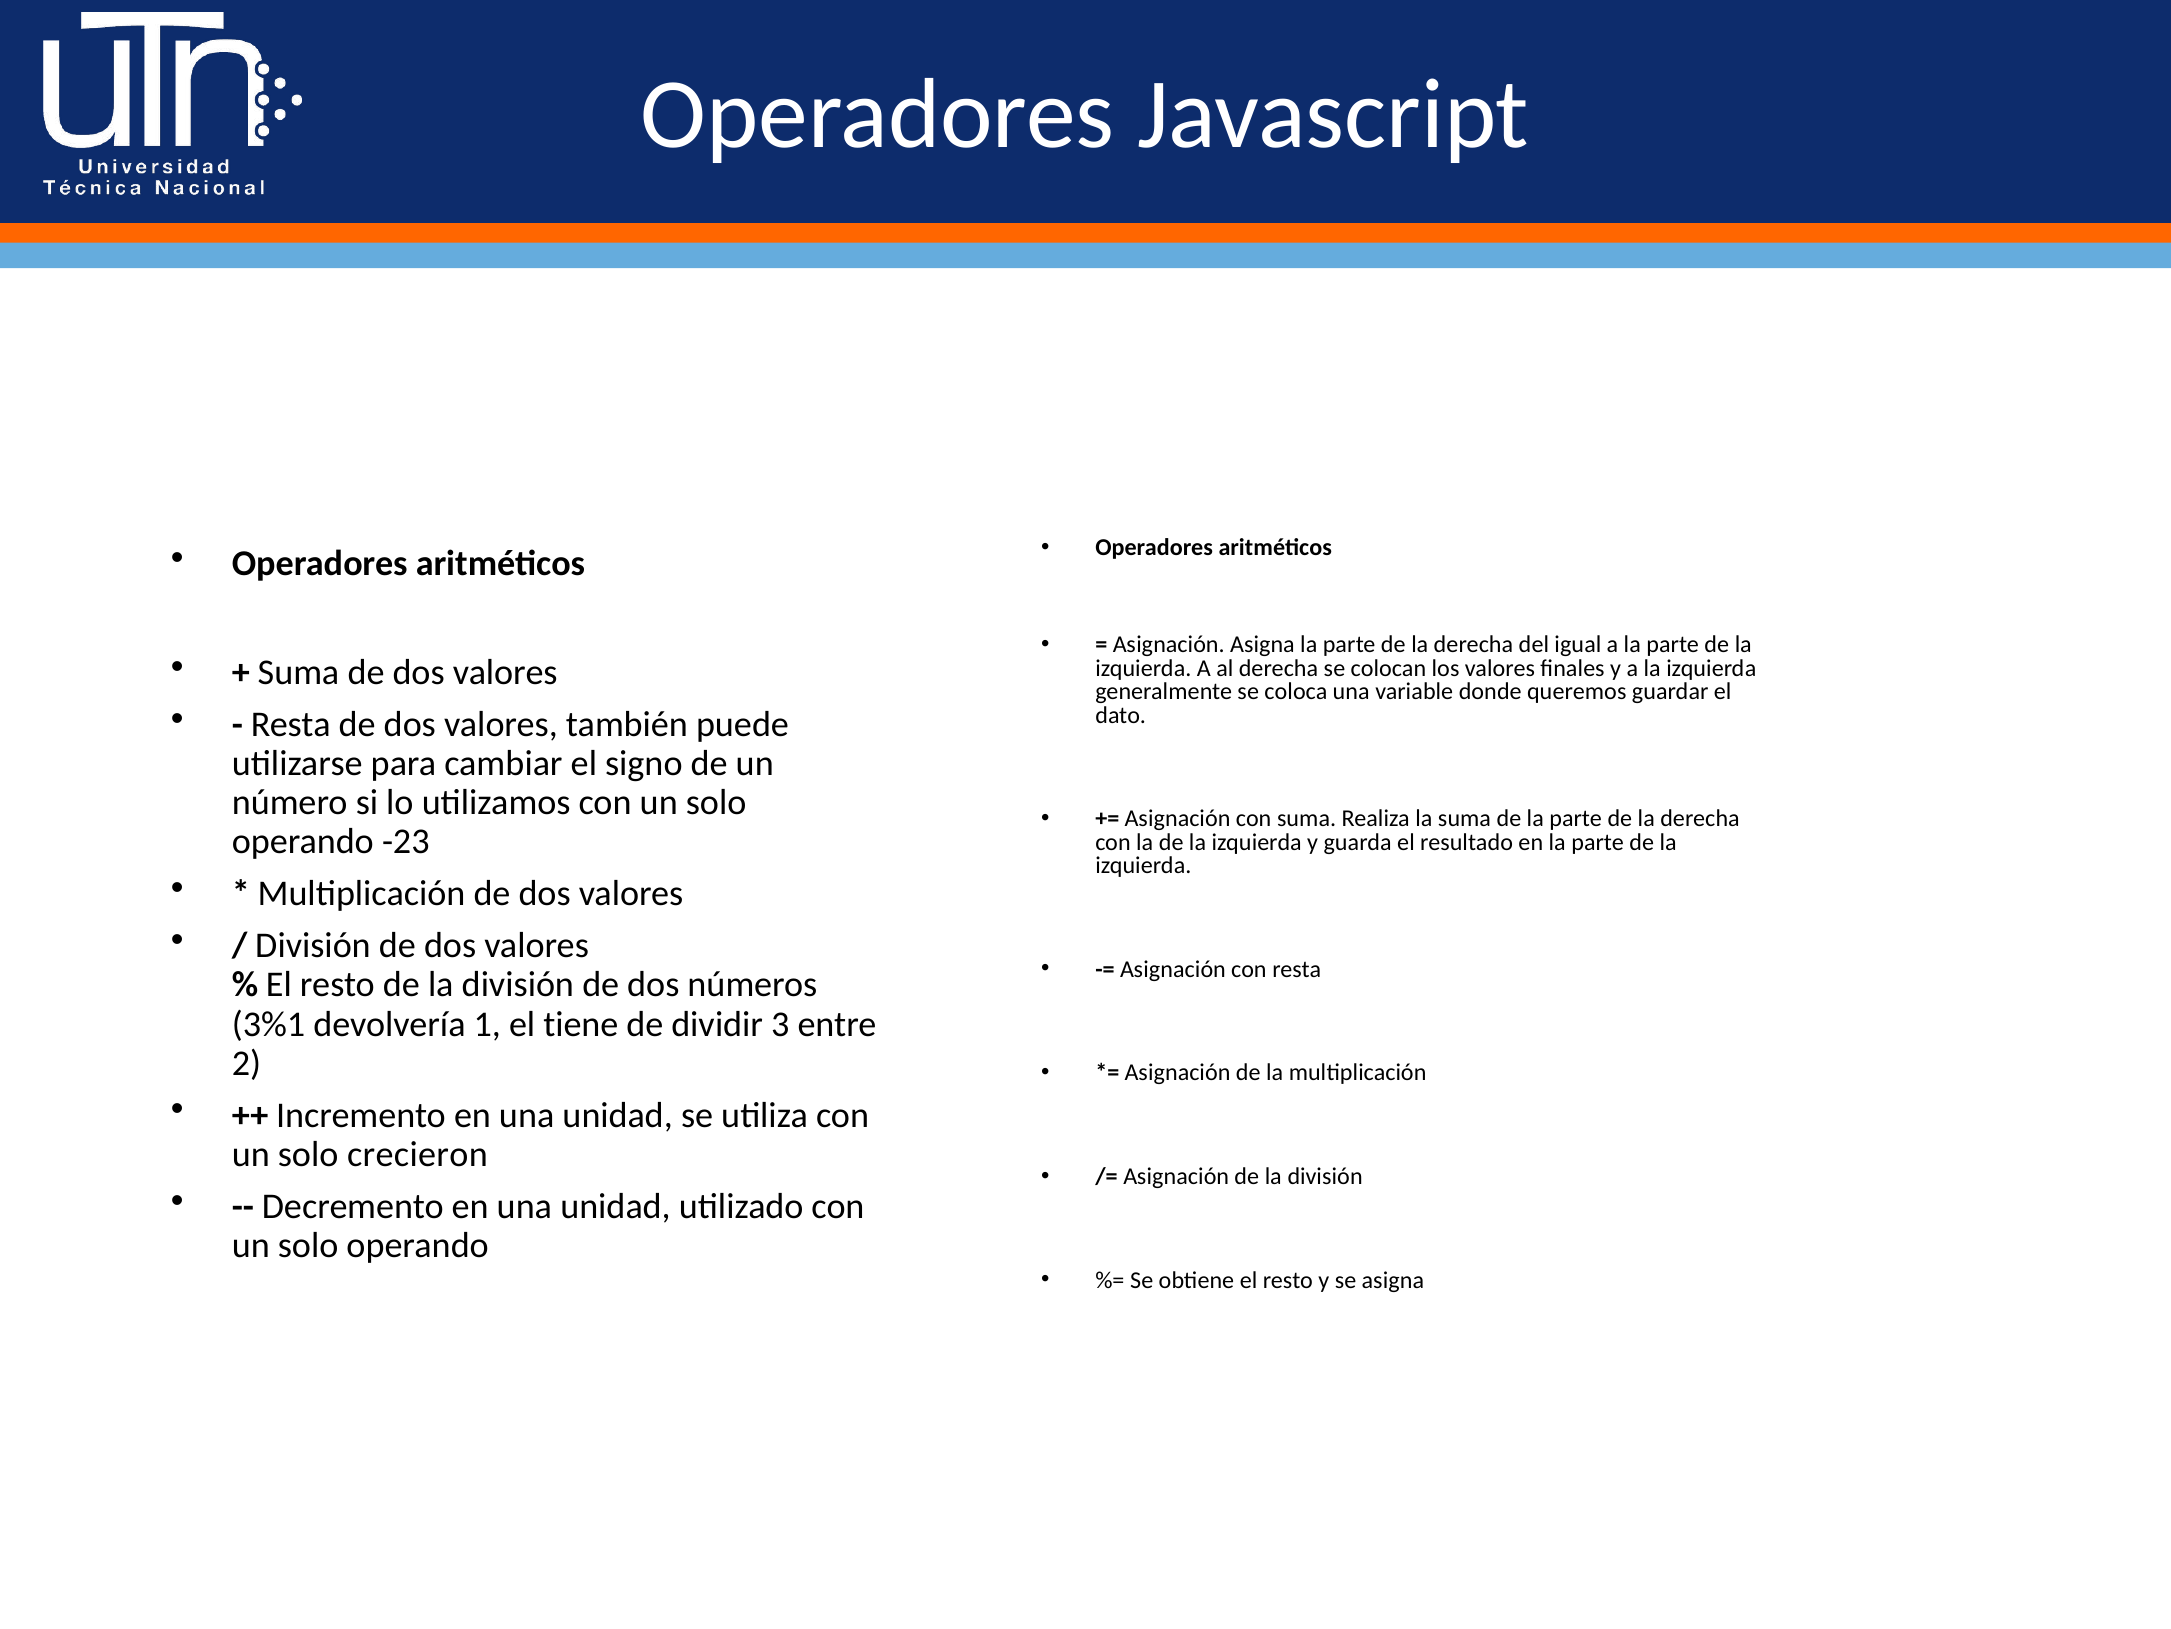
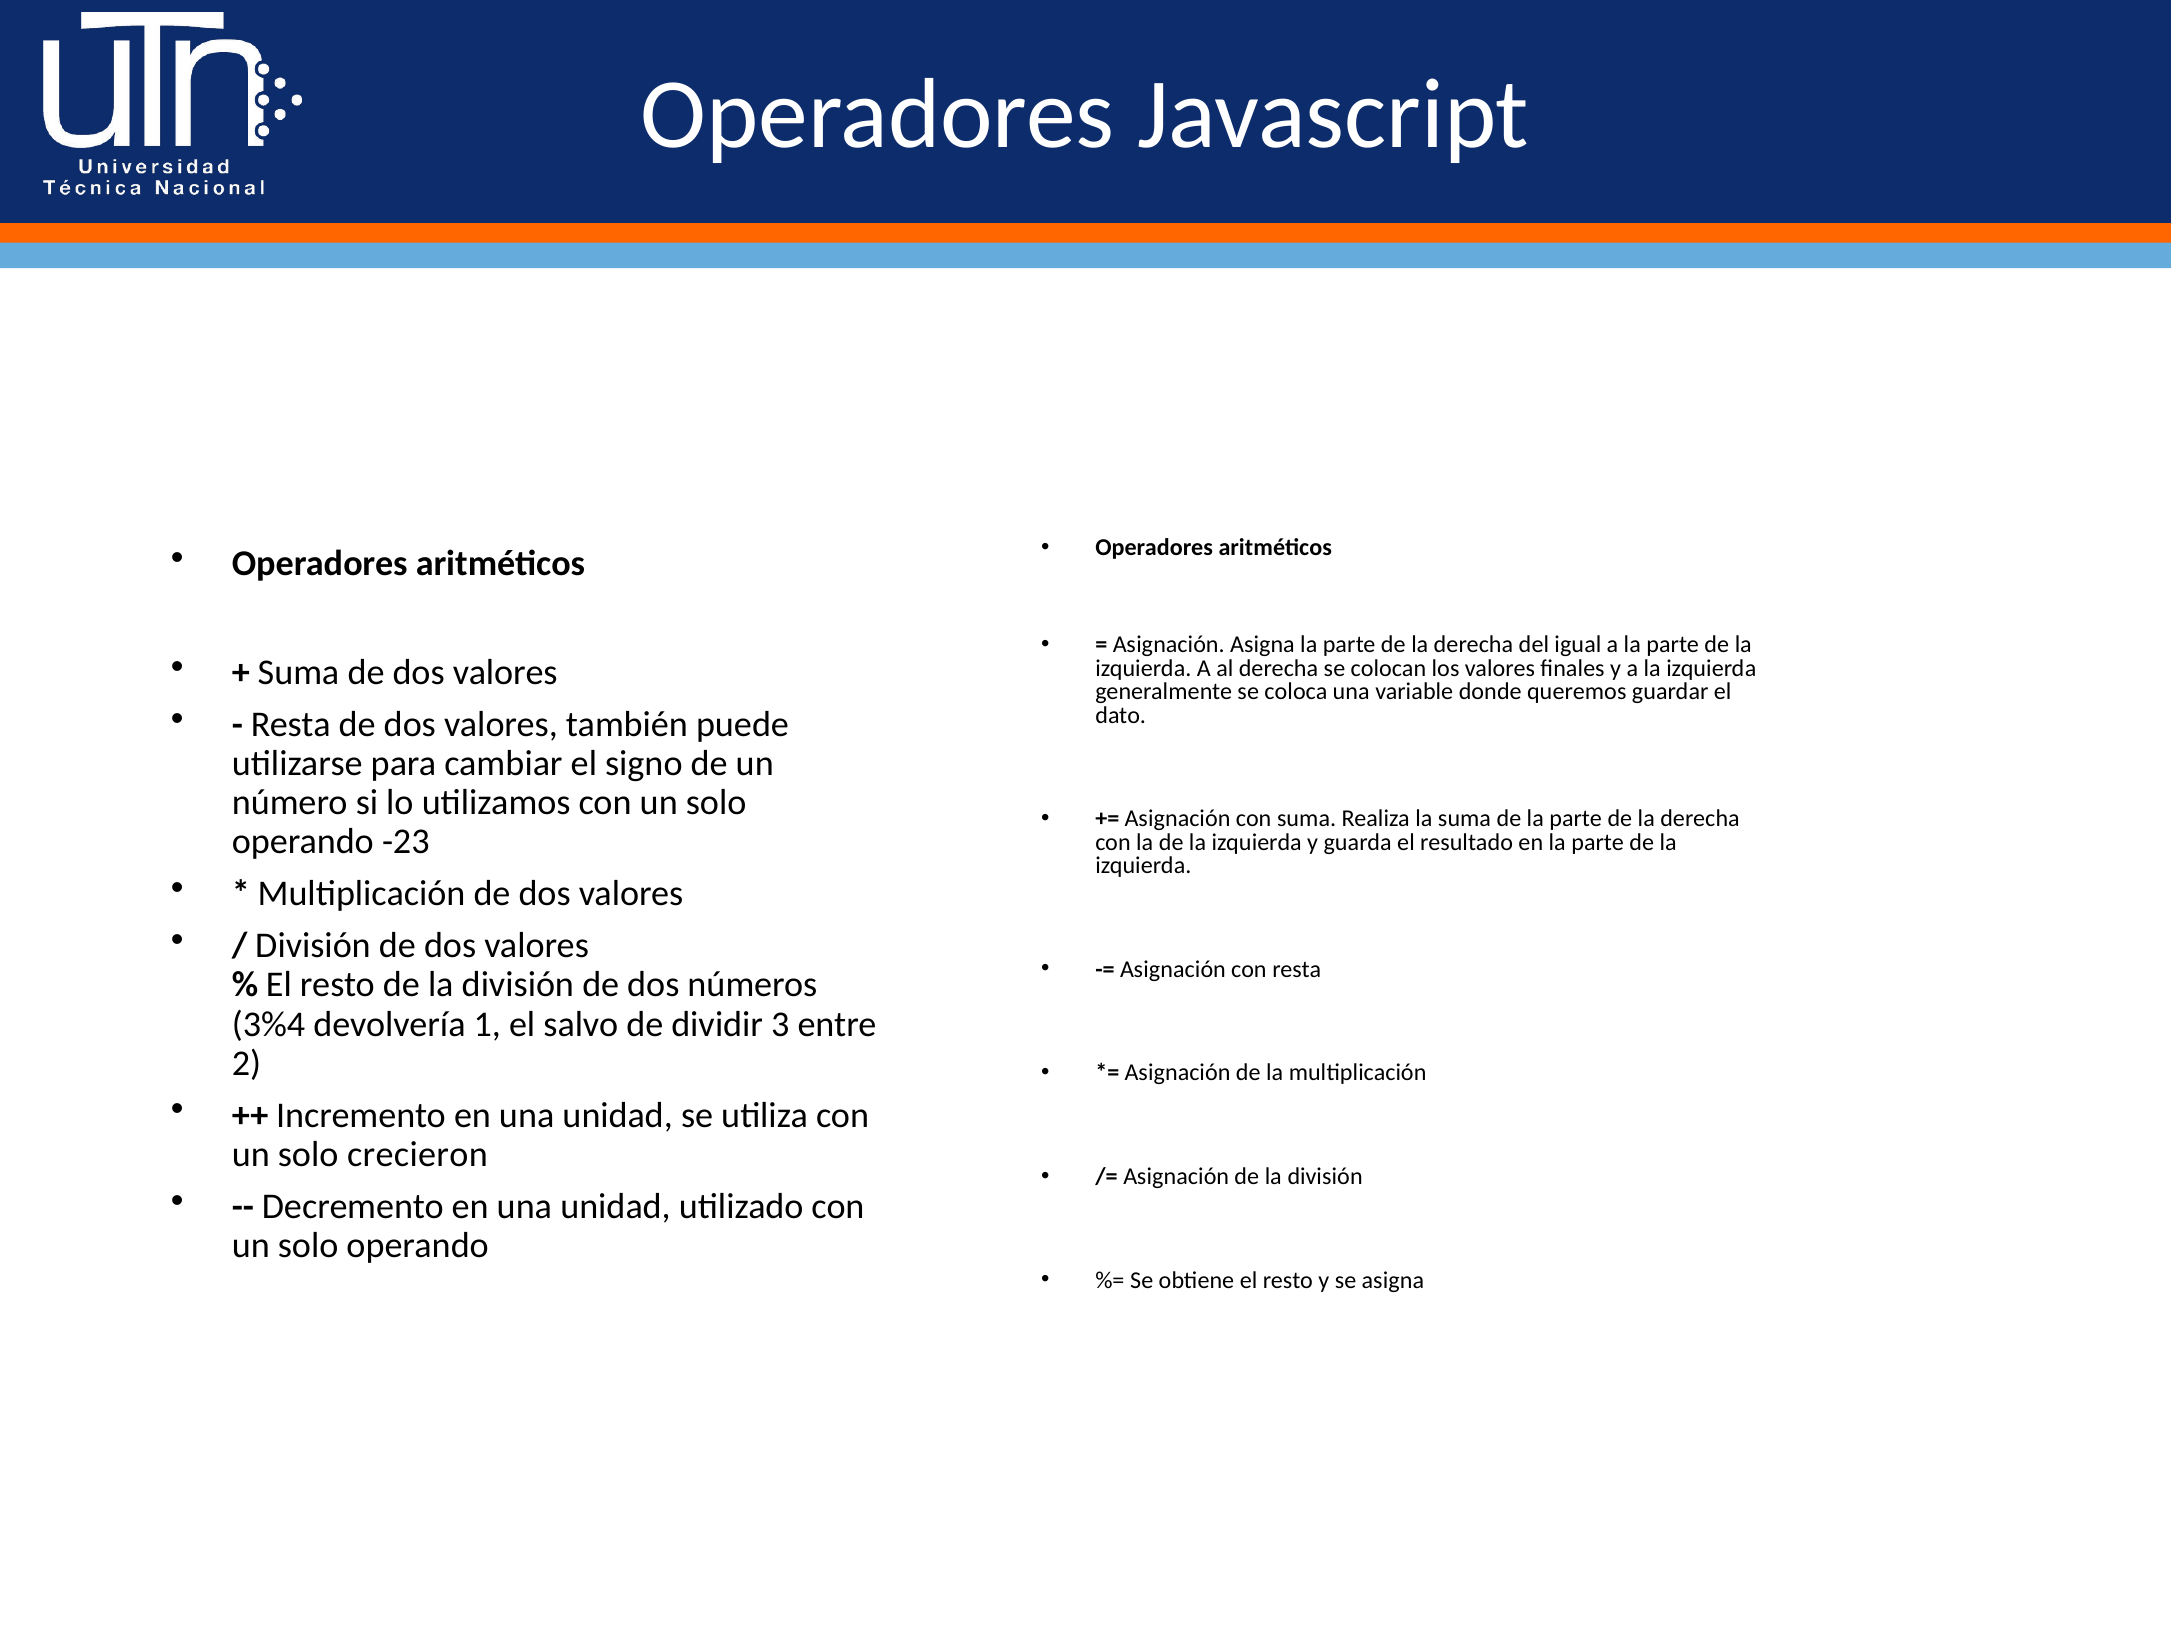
3%1: 3%1 -> 3%4
tiene: tiene -> salvo
